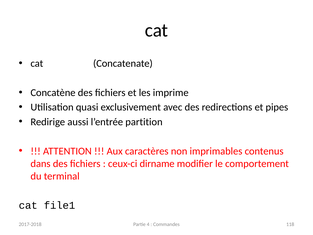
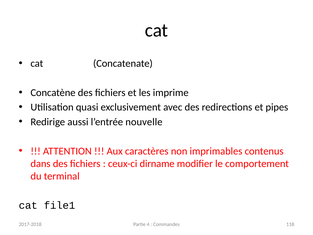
partition: partition -> nouvelle
